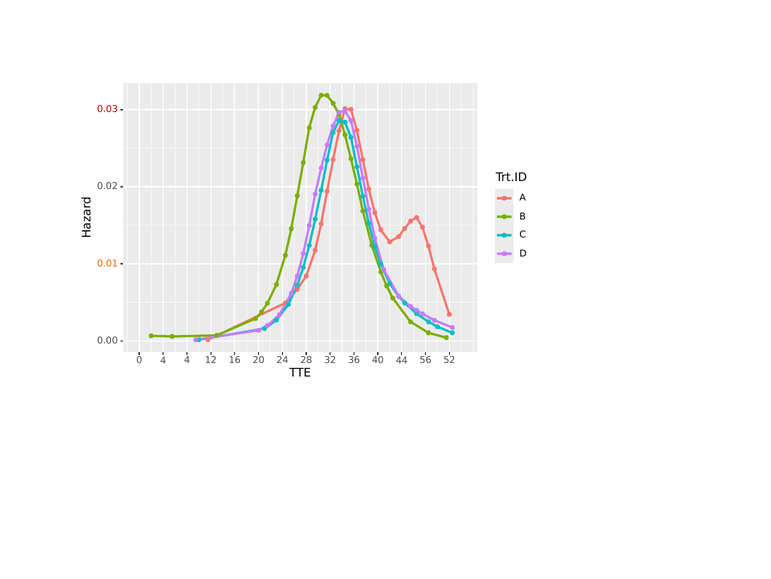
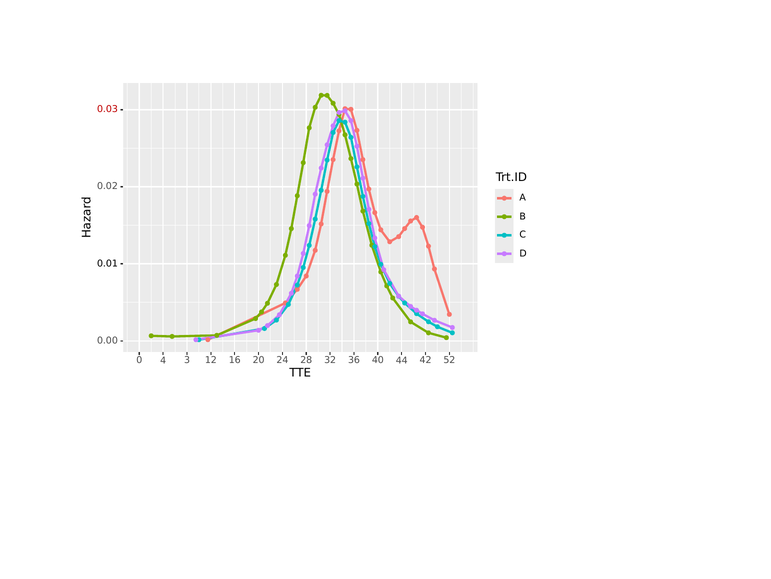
0.01 colour: orange -> black
4 4: 4 -> 3
56: 56 -> 42
